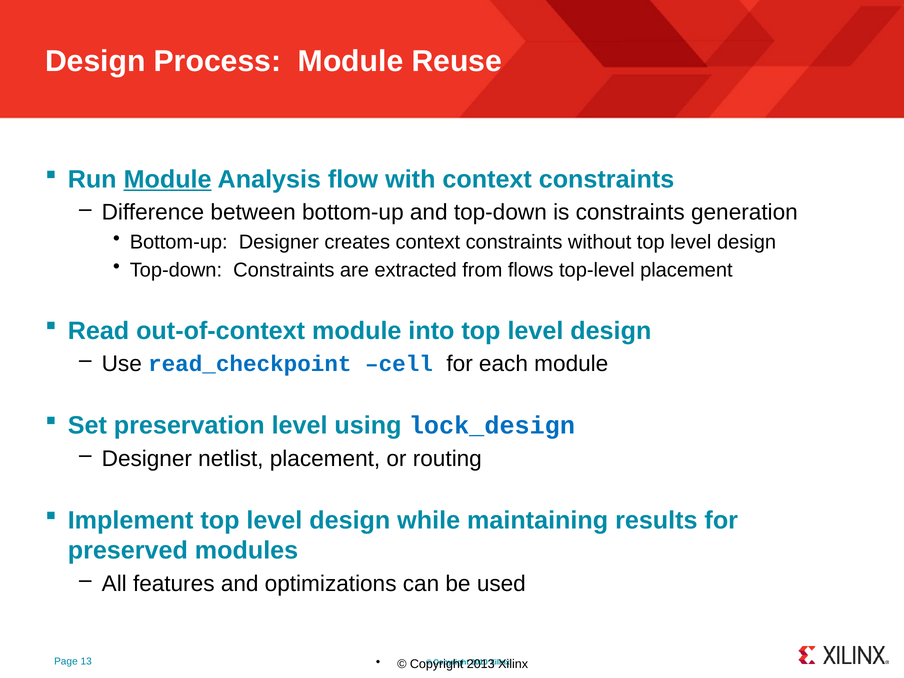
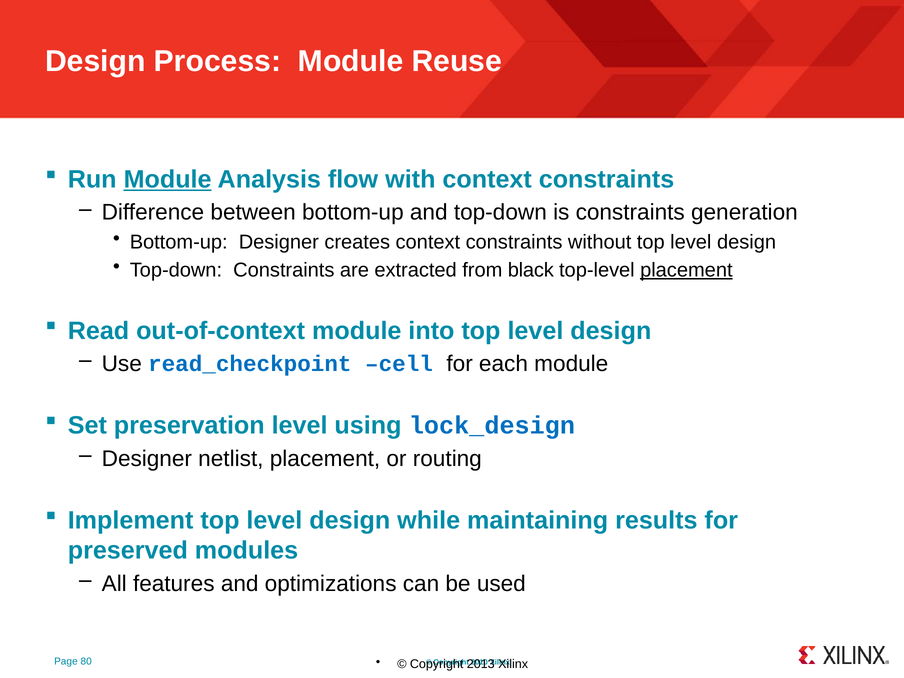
flows: flows -> black
placement at (686, 270) underline: none -> present
13: 13 -> 80
